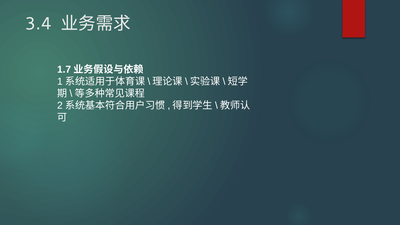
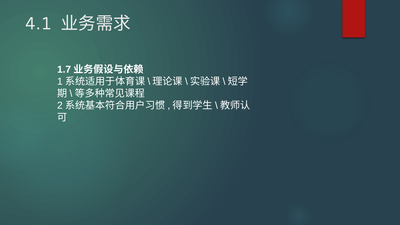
3.4: 3.4 -> 4.1
